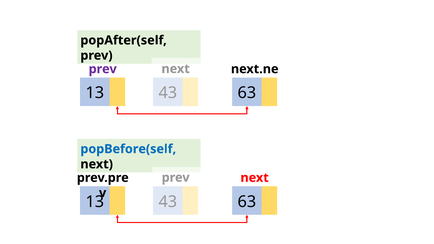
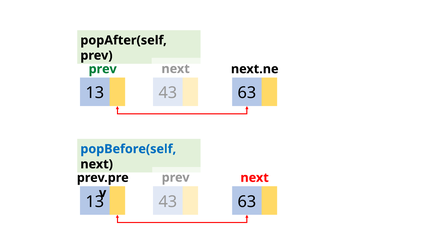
prev at (103, 69) colour: purple -> green
